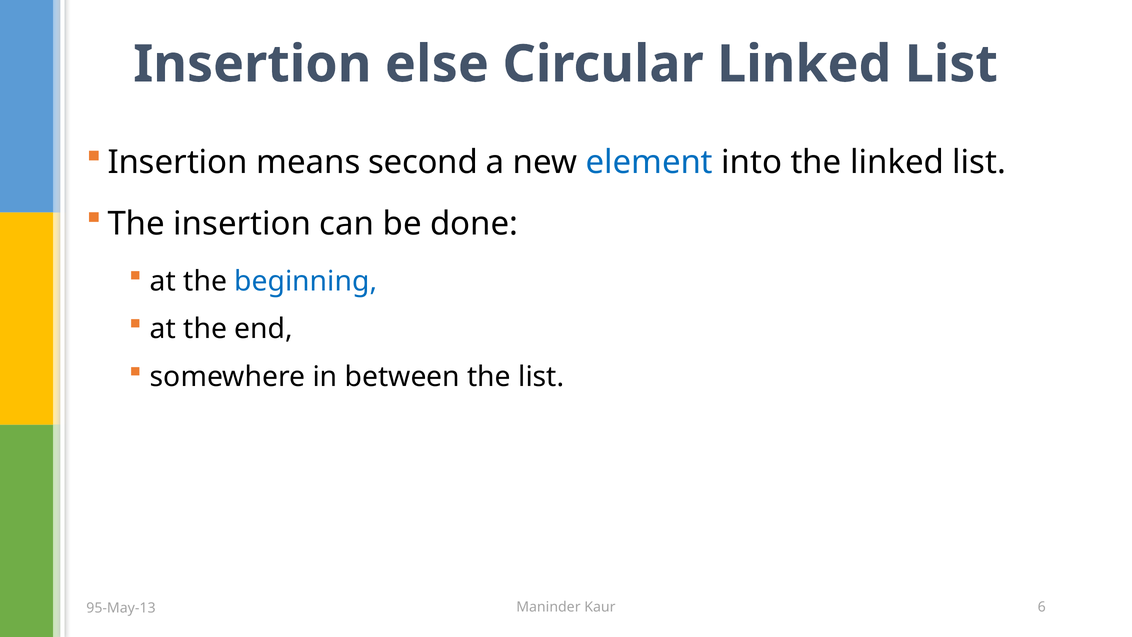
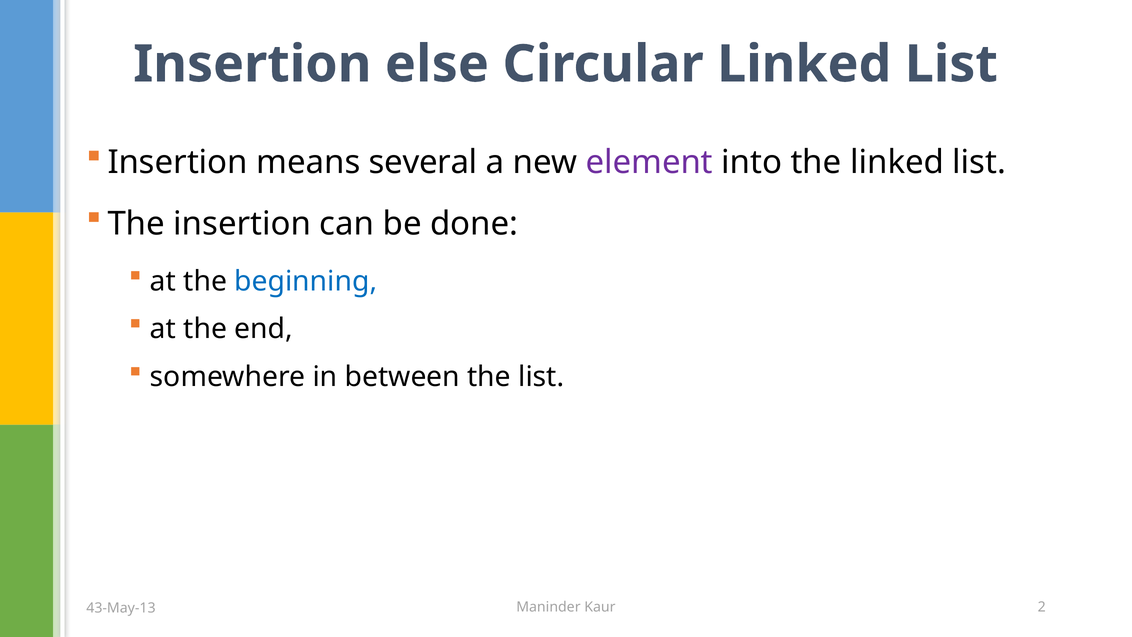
second: second -> several
element colour: blue -> purple
6: 6 -> 2
95-May-13: 95-May-13 -> 43-May-13
